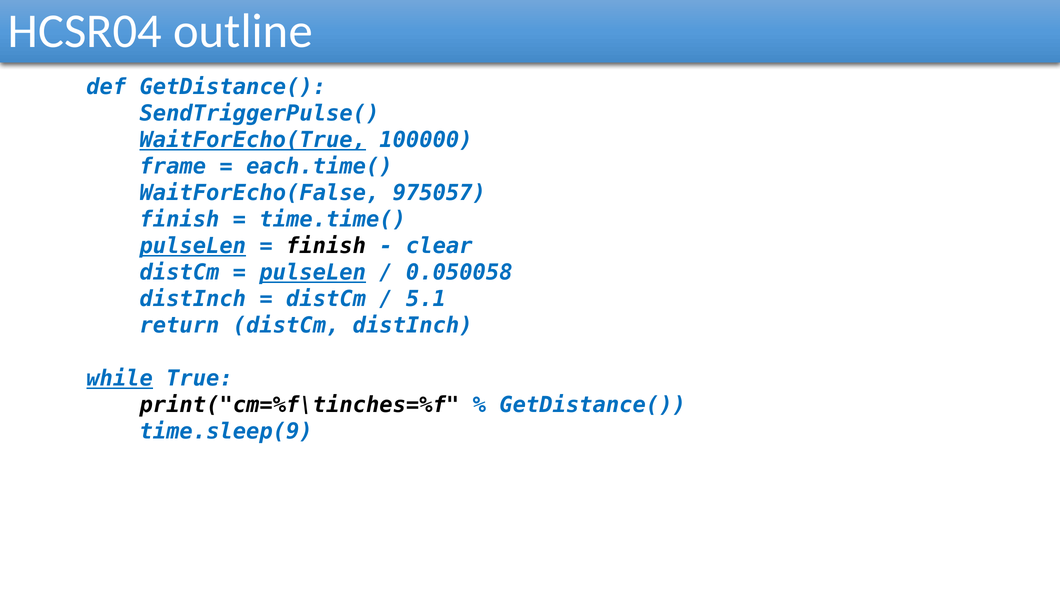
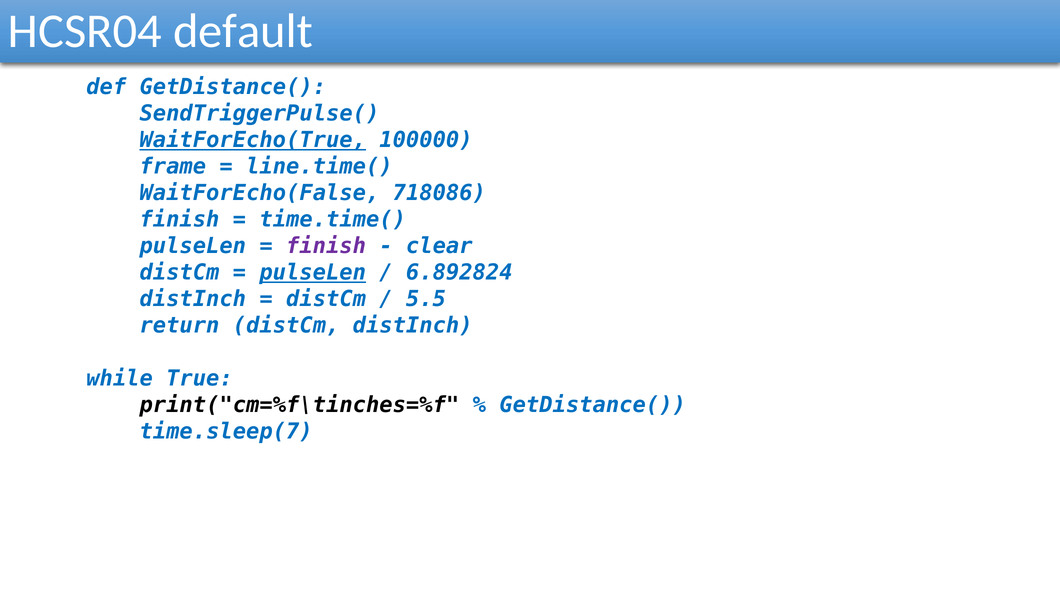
outline: outline -> default
each.time(: each.time( -> line.time(
975057: 975057 -> 718086
pulseLen at (193, 246) underline: present -> none
finish at (326, 246) colour: black -> purple
0.050058: 0.050058 -> 6.892824
5.1: 5.1 -> 5.5
while underline: present -> none
time.sleep(9: time.sleep(9 -> time.sleep(7
